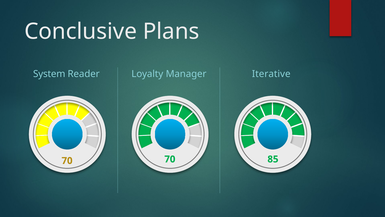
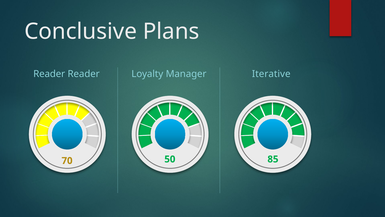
System at (49, 74): System -> Reader
70 70: 70 -> 50
